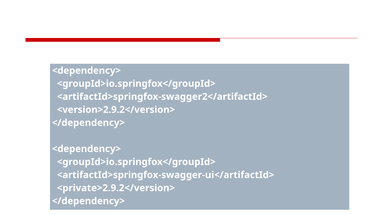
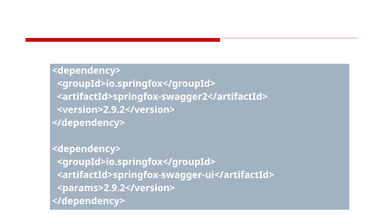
<private>2.9.2</version>: <private>2.9.2</version> -> <params>2.9.2</version>
